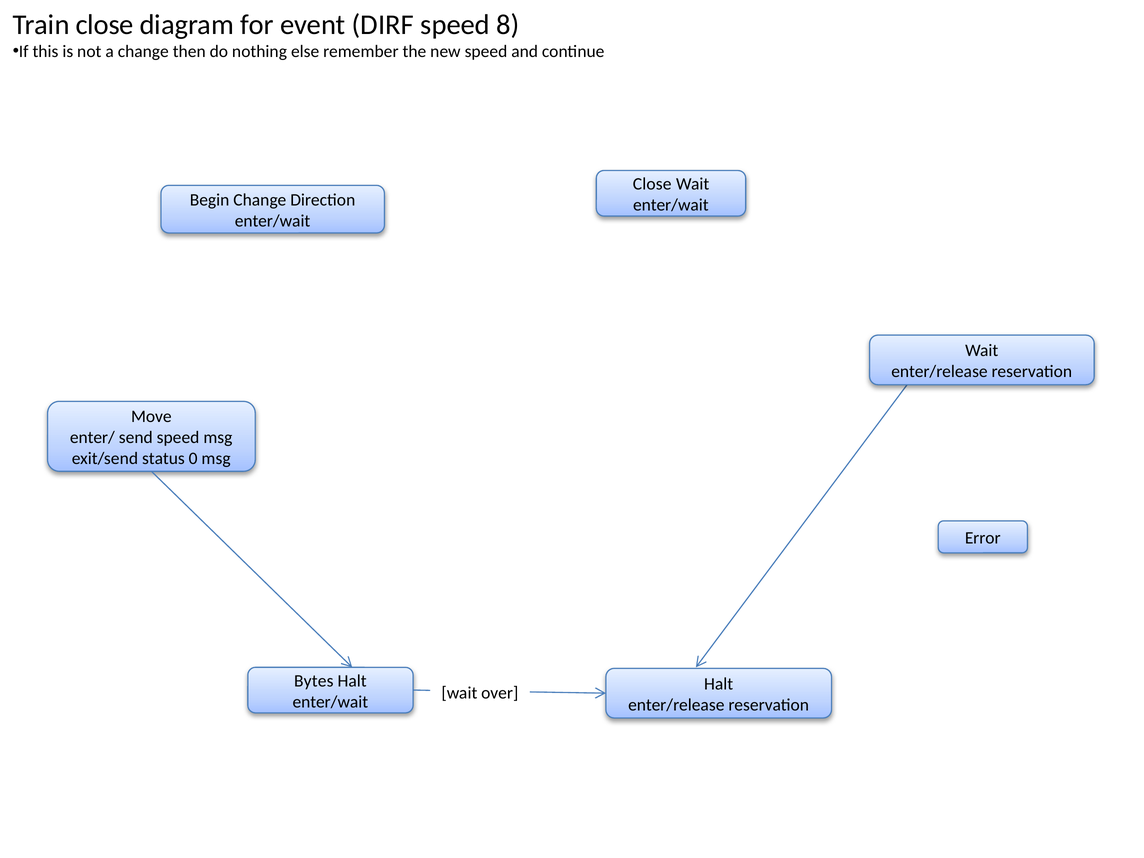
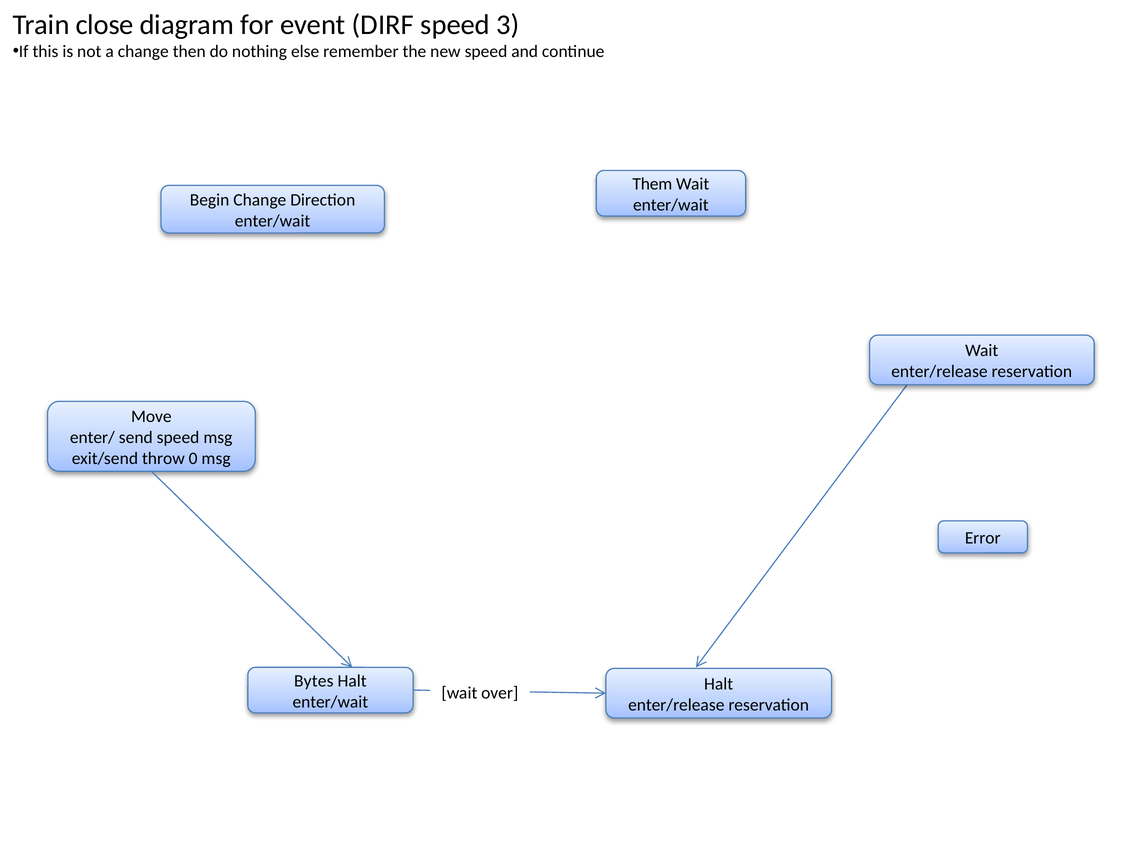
8: 8 -> 3
Close at (652, 184): Close -> Them
status: status -> throw
